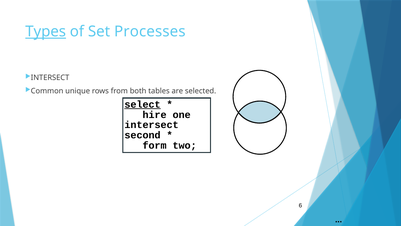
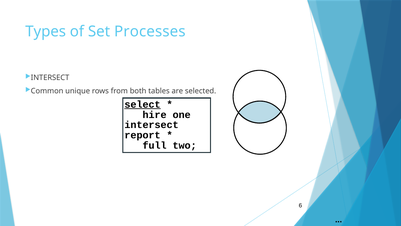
Types underline: present -> none
second: second -> report
form: form -> full
